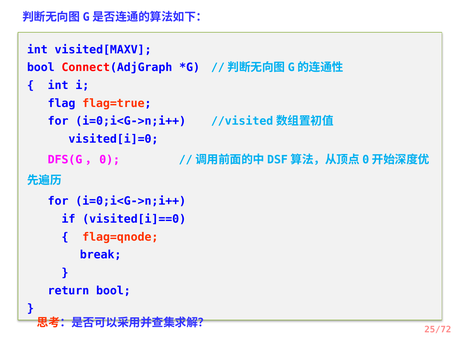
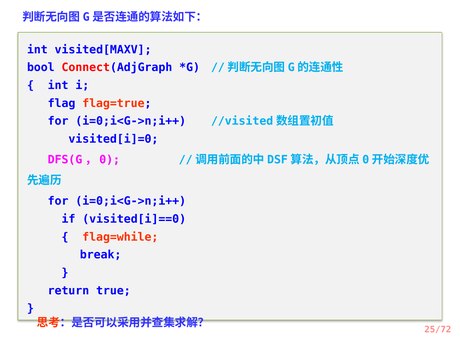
flag=qnode: flag=qnode -> flag=while
return bool: bool -> true
